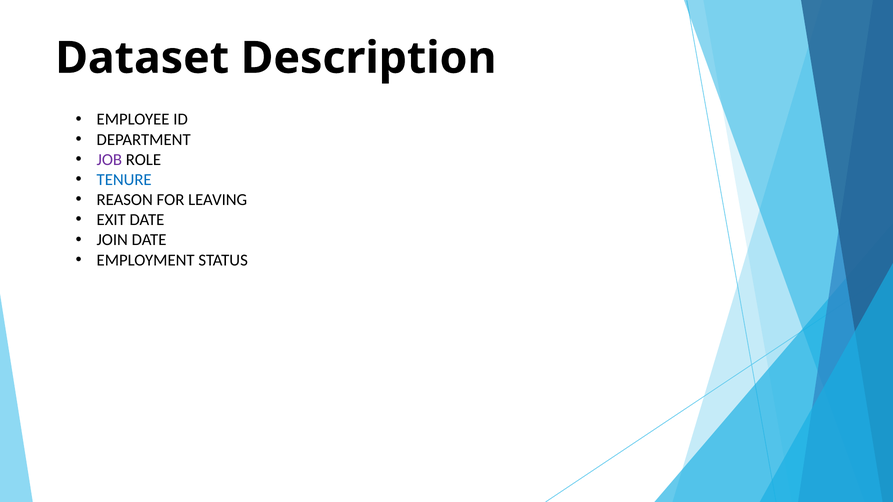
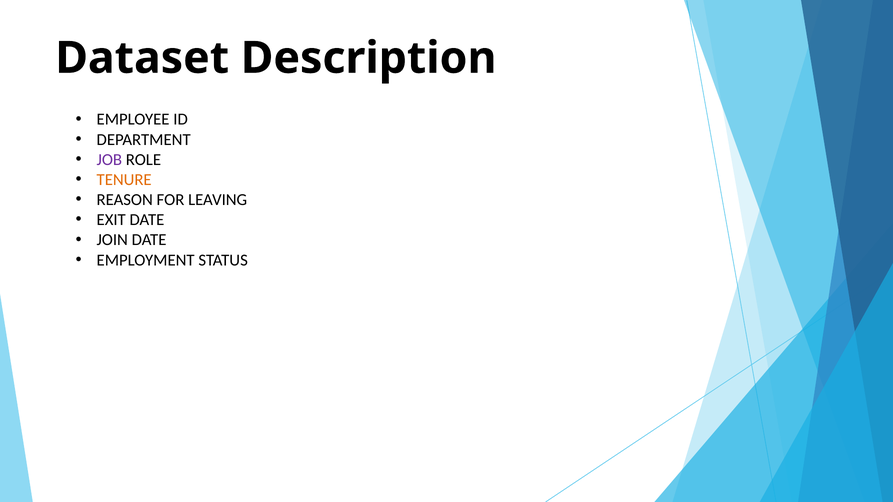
TENURE colour: blue -> orange
